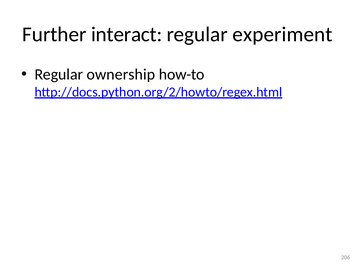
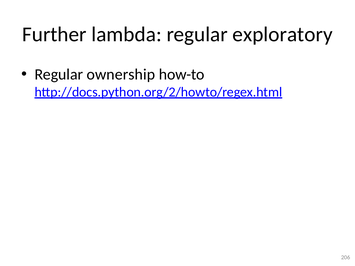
interact: interact -> lambda
experiment: experiment -> exploratory
